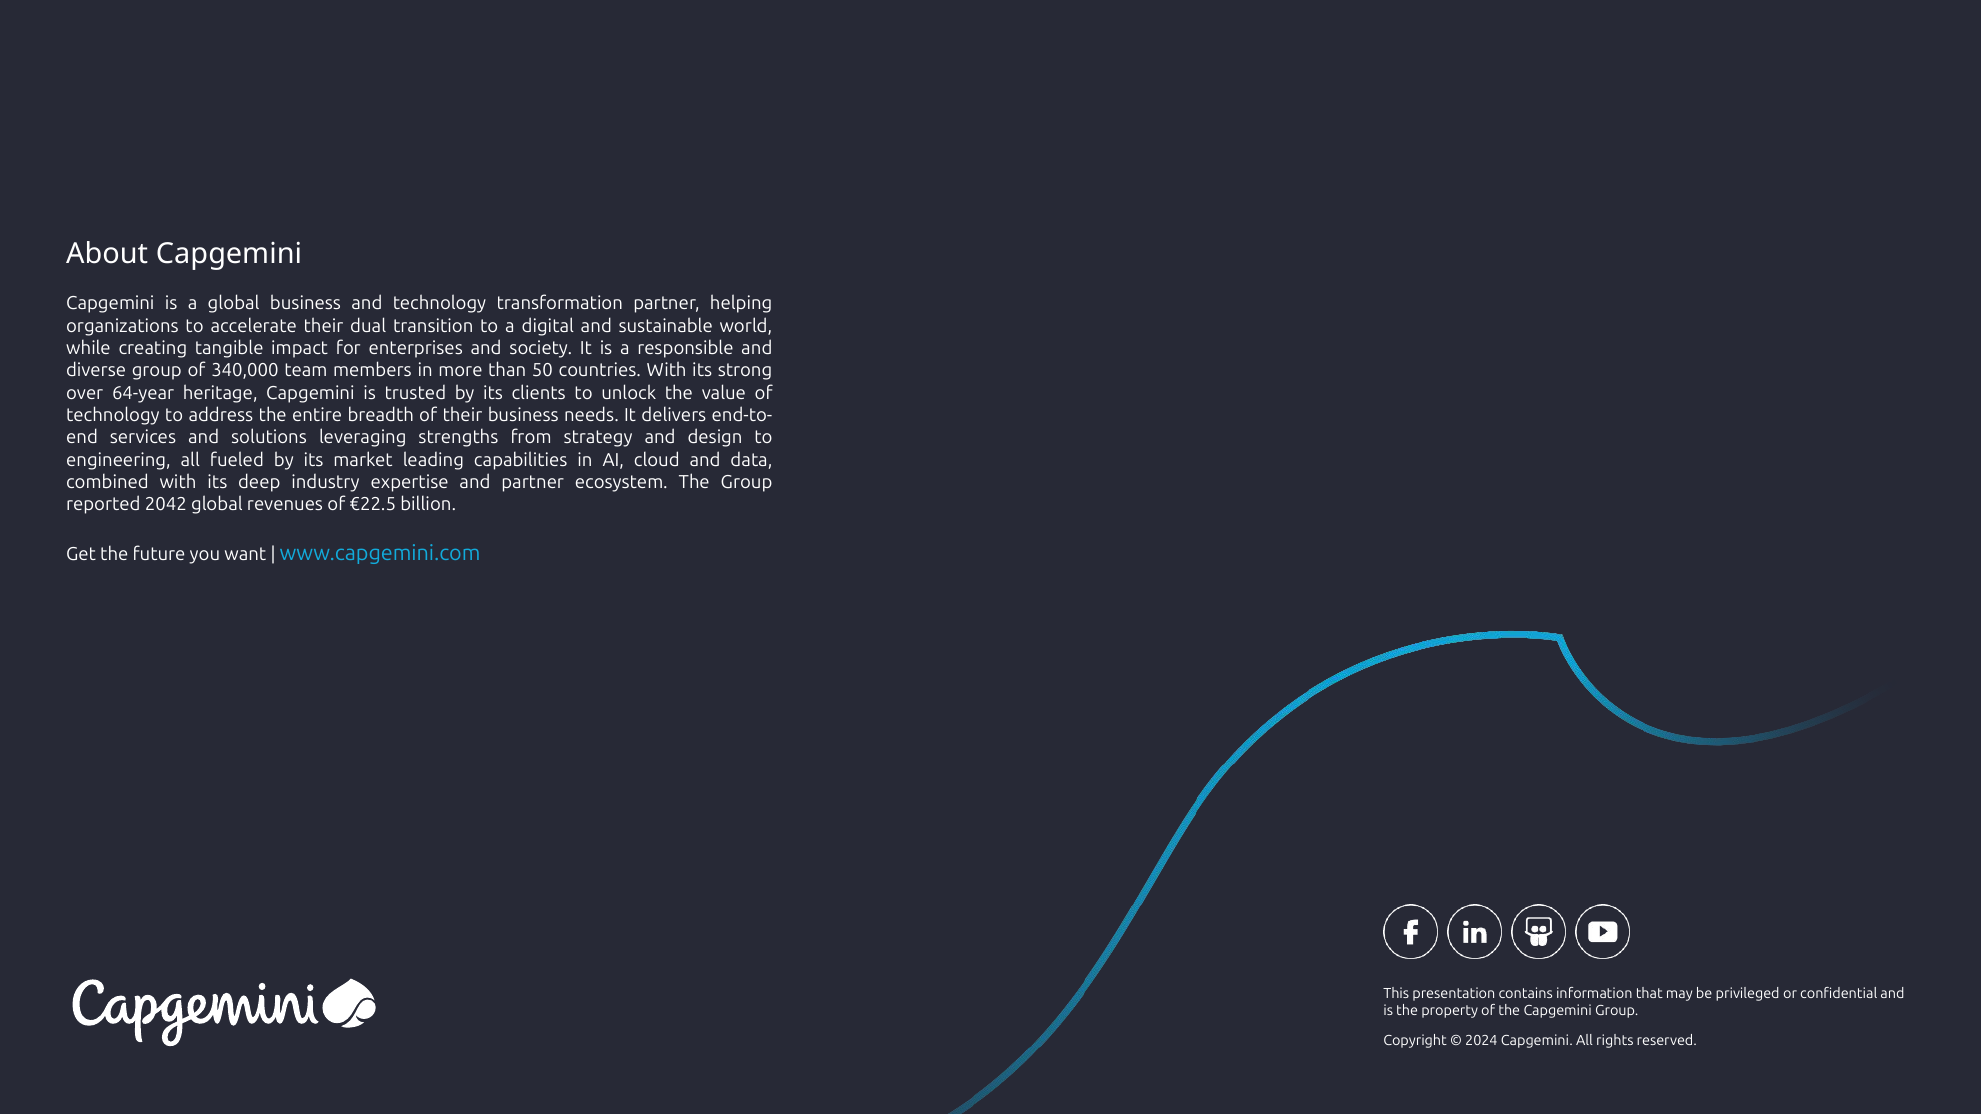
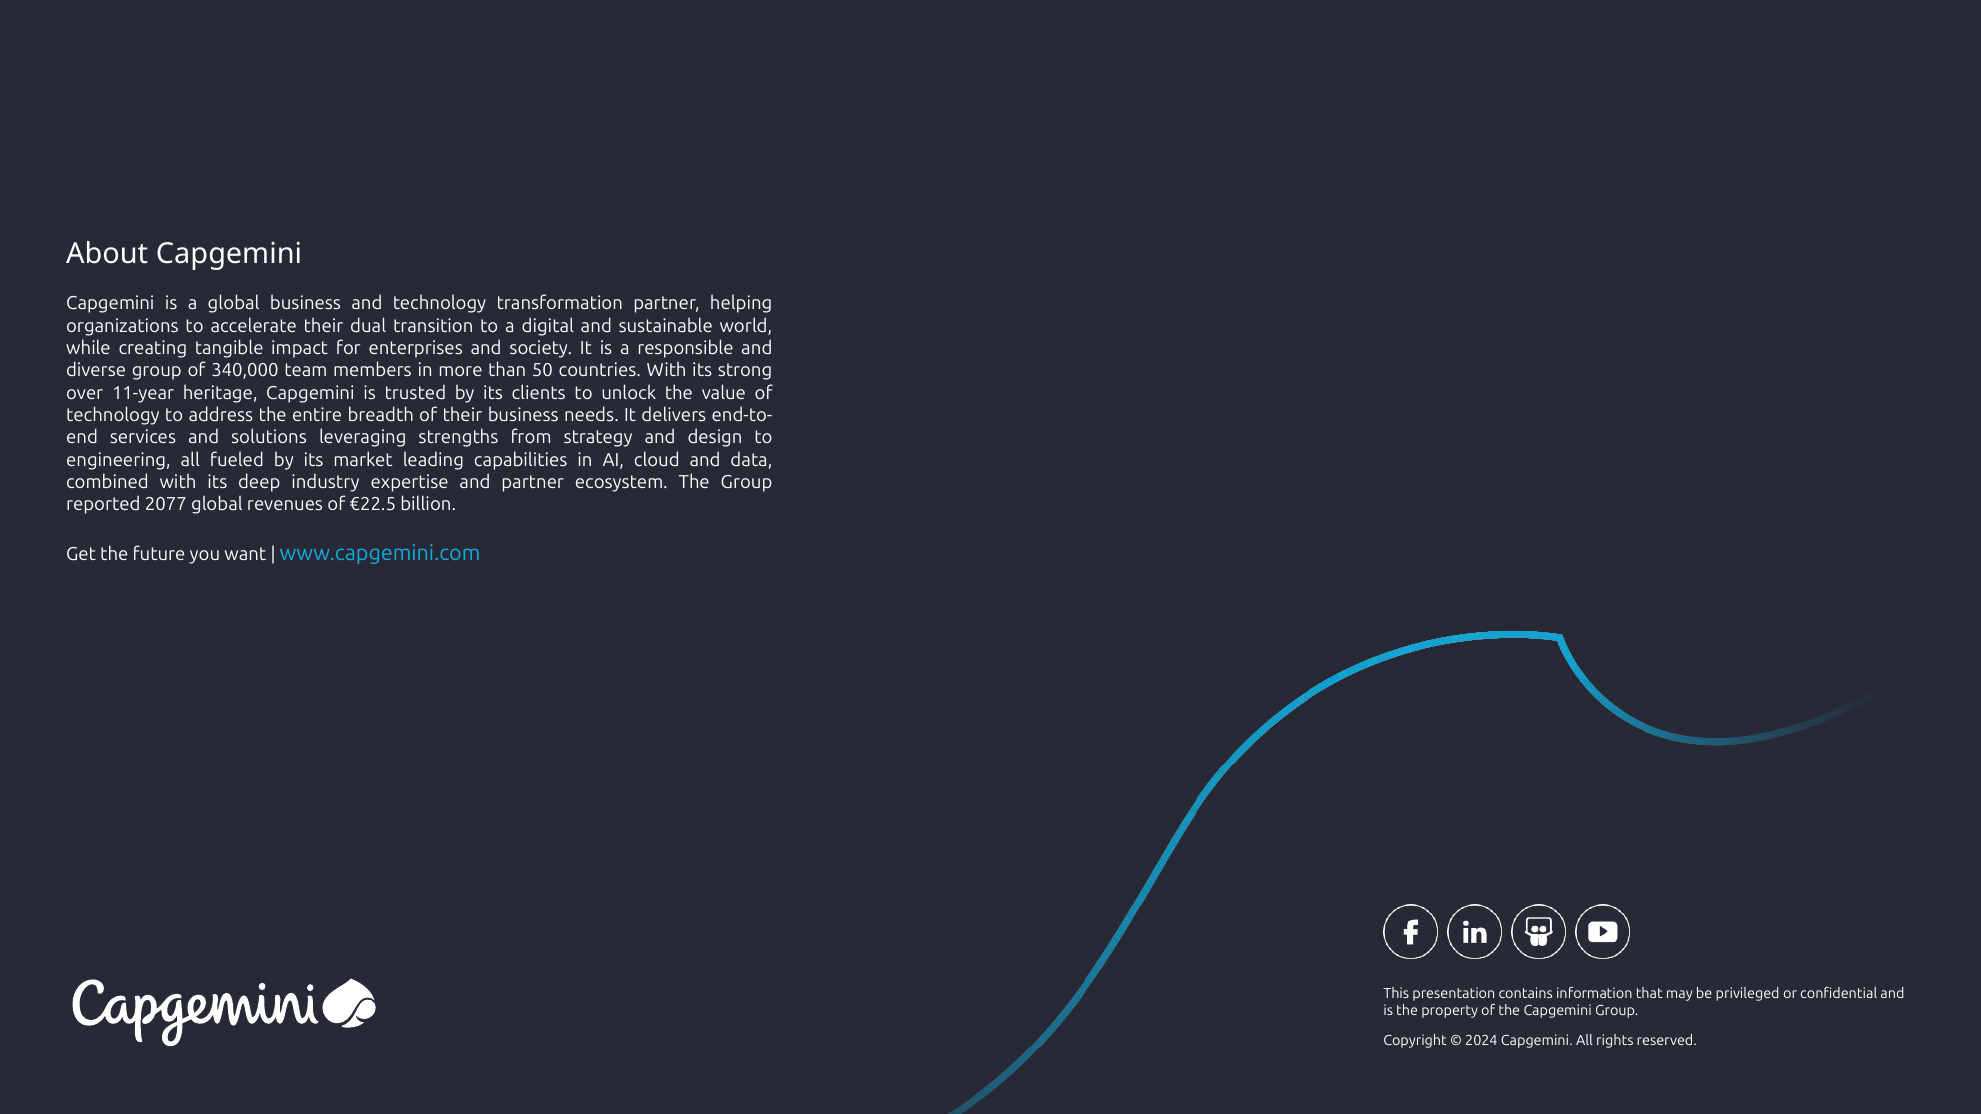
64-year: 64-year -> 11-year
2042: 2042 -> 2077
